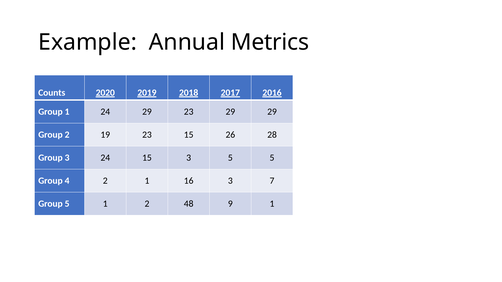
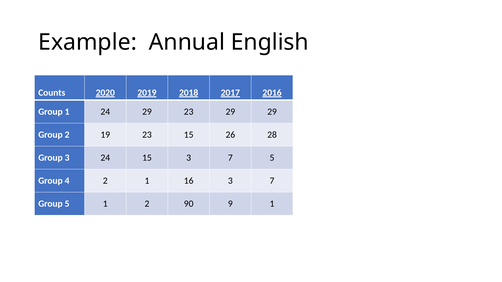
Metrics: Metrics -> English
15 3 5: 5 -> 7
48: 48 -> 90
